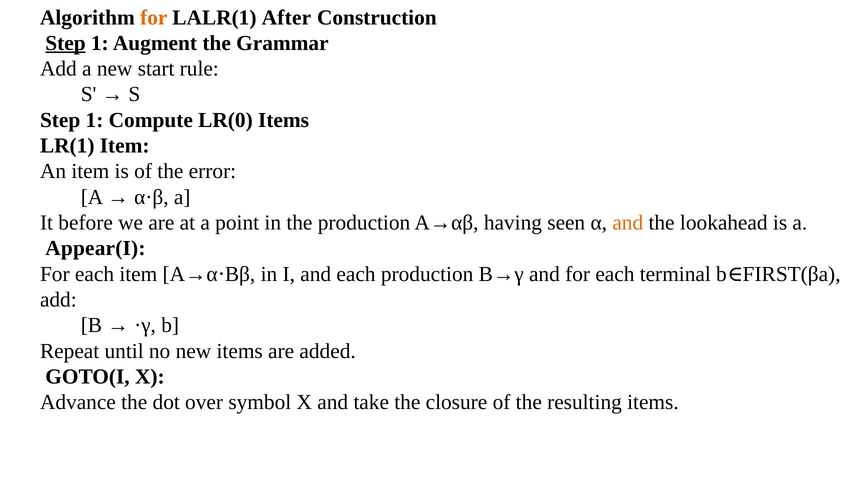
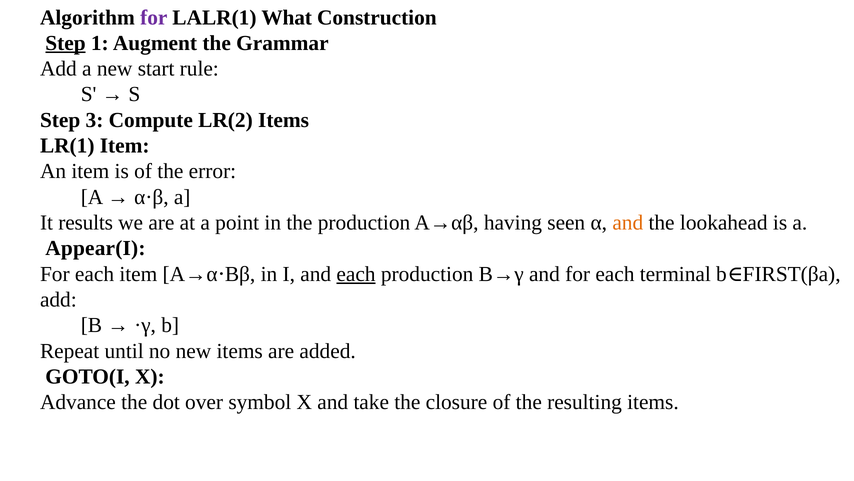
for at (154, 17) colour: orange -> purple
After: After -> What
1 at (94, 120): 1 -> 3
LR(0: LR(0 -> LR(2
before: before -> results
each at (356, 274) underline: none -> present
